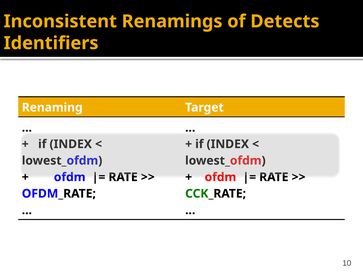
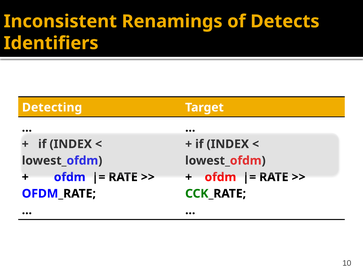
Renaming: Renaming -> Detecting
